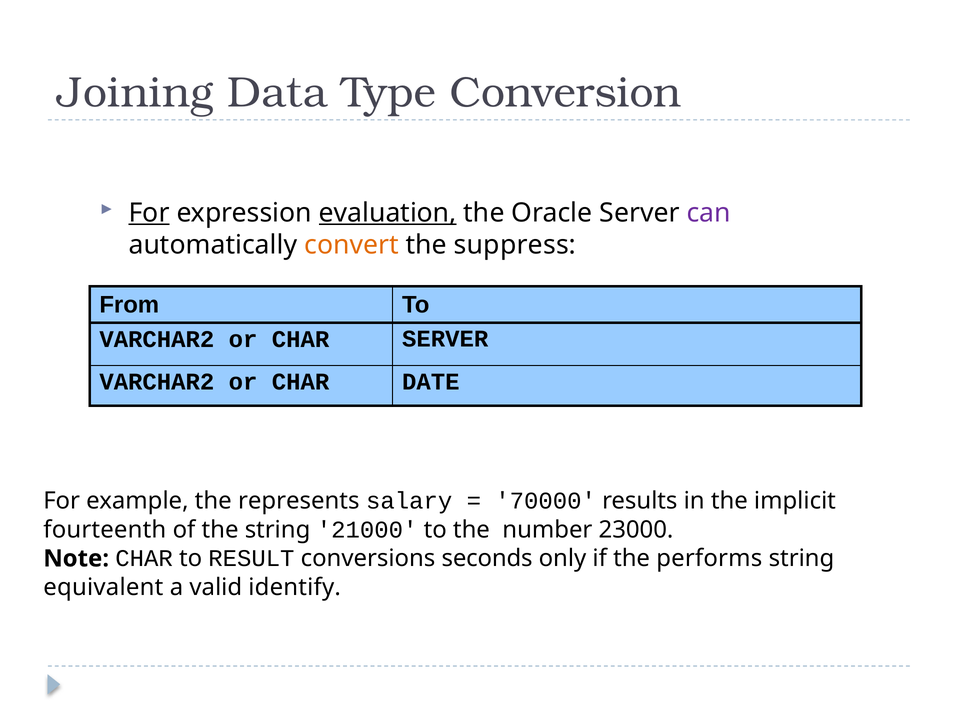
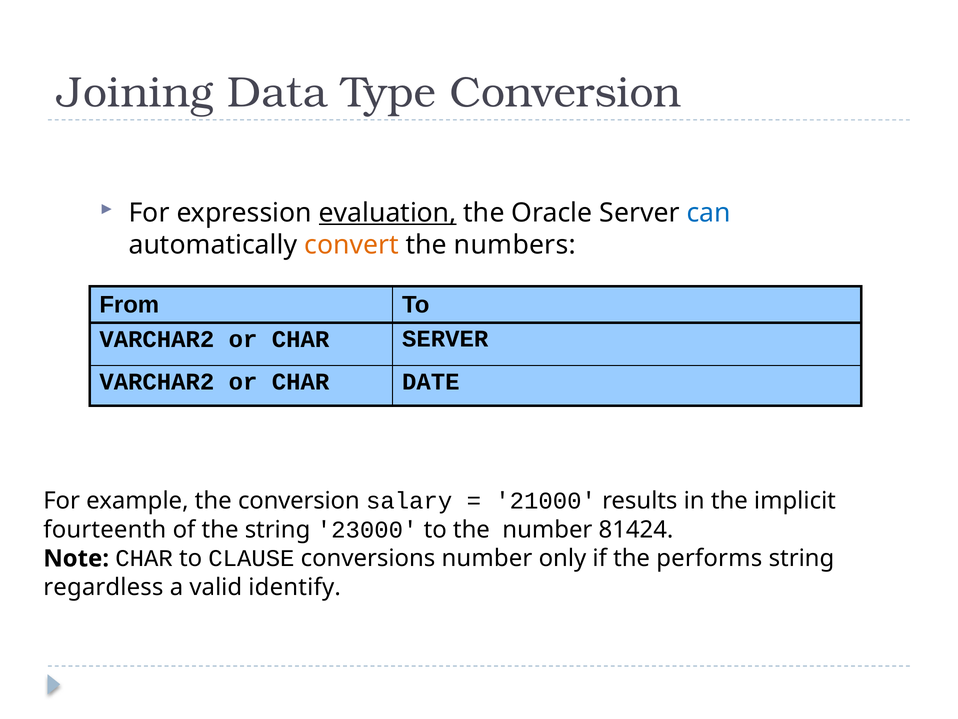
For at (149, 213) underline: present -> none
can colour: purple -> blue
suppress: suppress -> numbers
the represents: represents -> conversion
70000: 70000 -> 21000
21000: 21000 -> 23000
23000: 23000 -> 81424
RESULT: RESULT -> CLAUSE
conversions seconds: seconds -> number
equivalent: equivalent -> regardless
